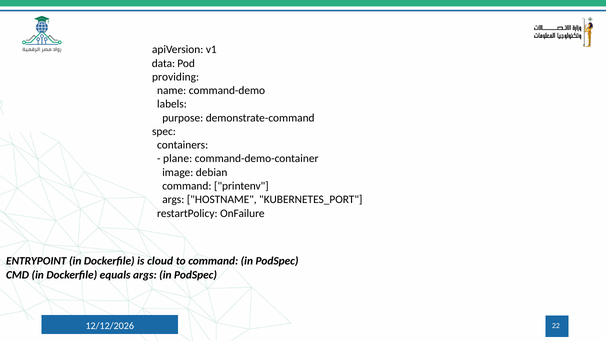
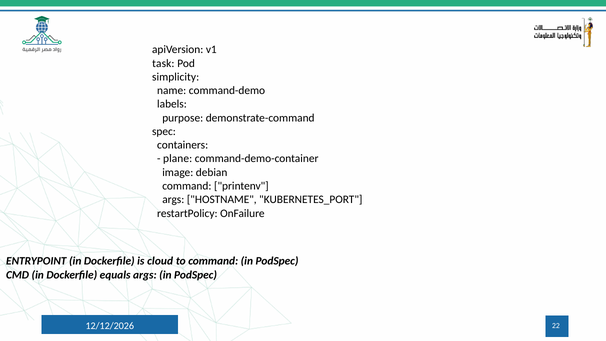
data: data -> task
providing: providing -> simplicity
